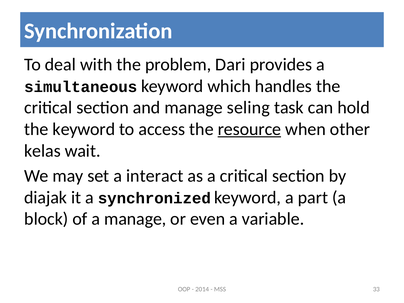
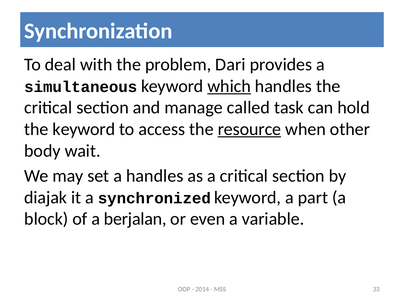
which underline: none -> present
seling: seling -> called
kelas: kelas -> body
a interact: interact -> handles
a manage: manage -> berjalan
